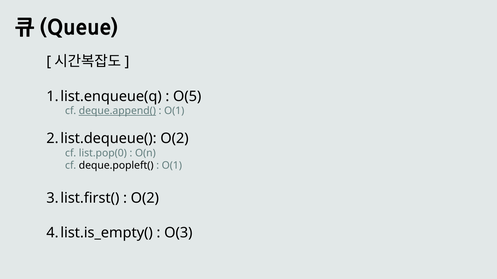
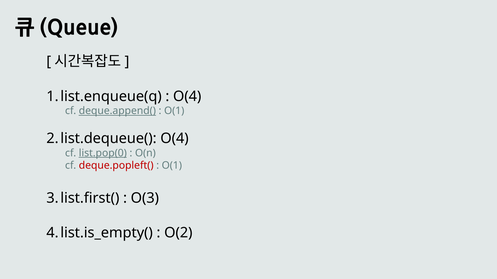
O(5 at (187, 96): O(5 -> O(4
O(2 at (174, 139): O(2 -> O(4
list.pop(0 underline: none -> present
deque.popleft( colour: black -> red
O(2 at (145, 198): O(2 -> O(3
O(3: O(3 -> O(2
